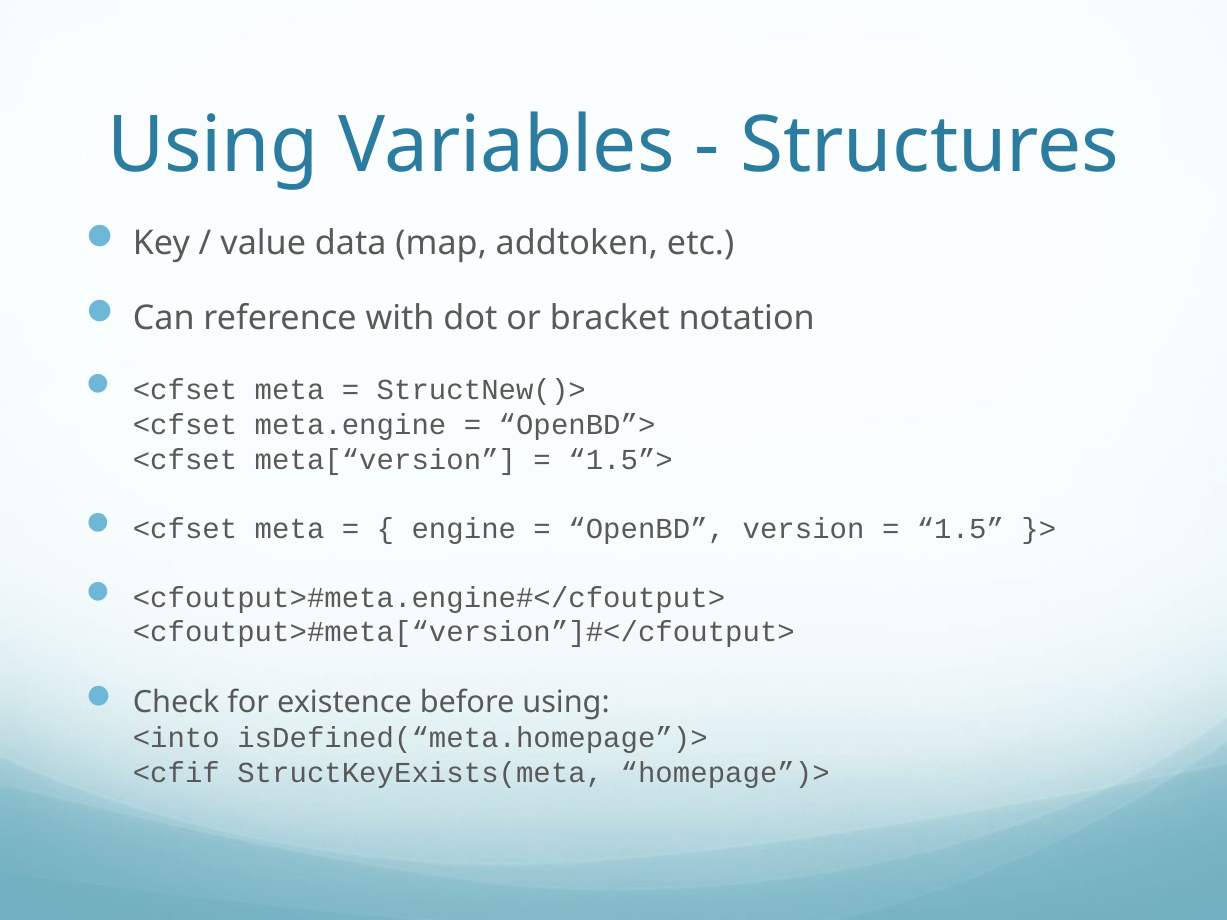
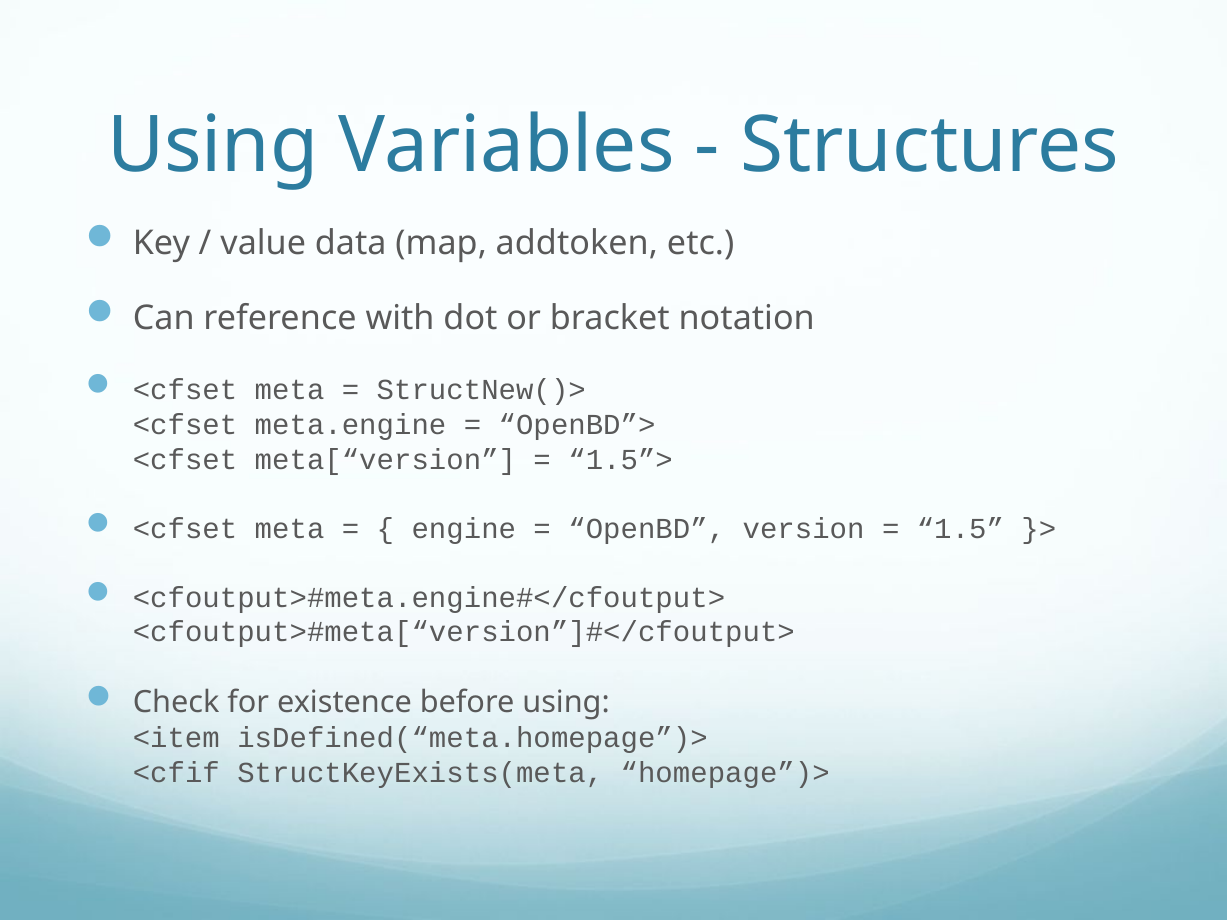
<into: <into -> <item
